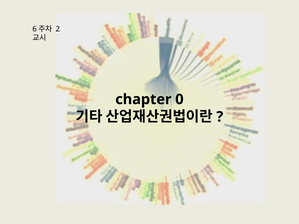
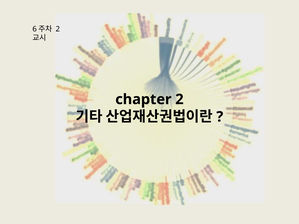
chapter 0: 0 -> 2
